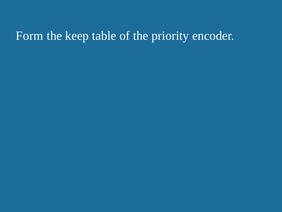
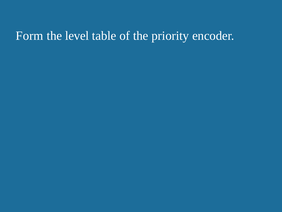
keep: keep -> level
